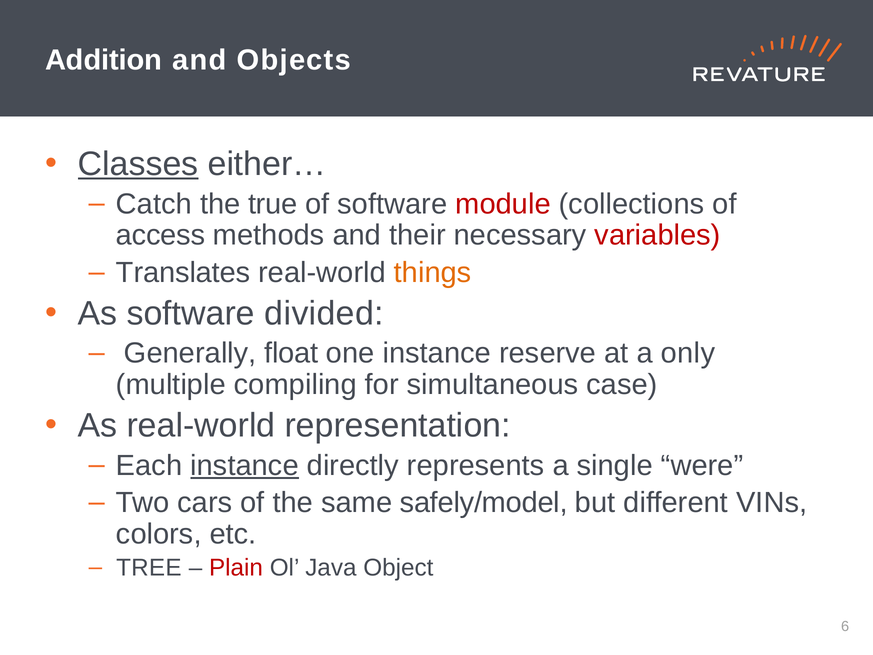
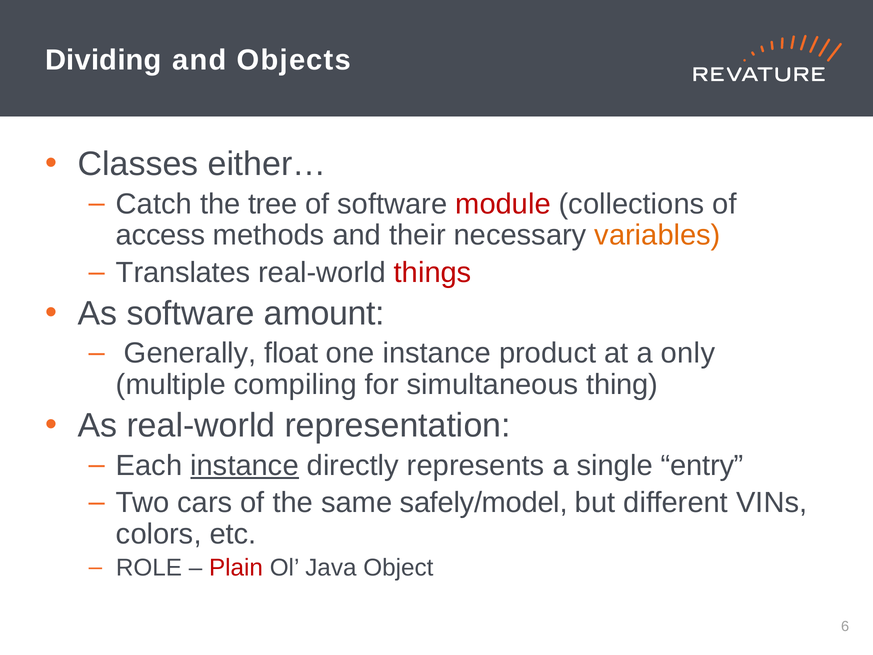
Addition: Addition -> Dividing
Classes underline: present -> none
true: true -> tree
variables colour: red -> orange
things colour: orange -> red
divided: divided -> amount
reserve: reserve -> product
case: case -> thing
were: were -> entry
TREE: TREE -> ROLE
